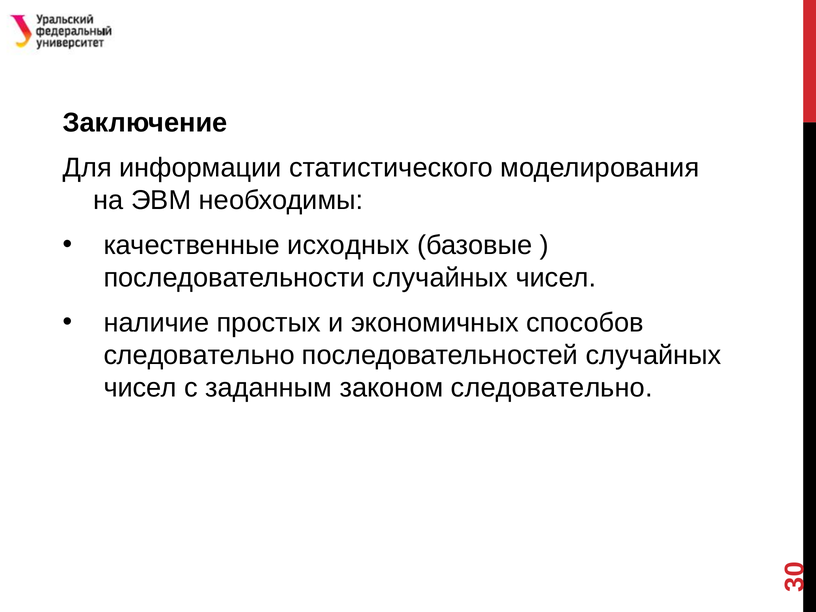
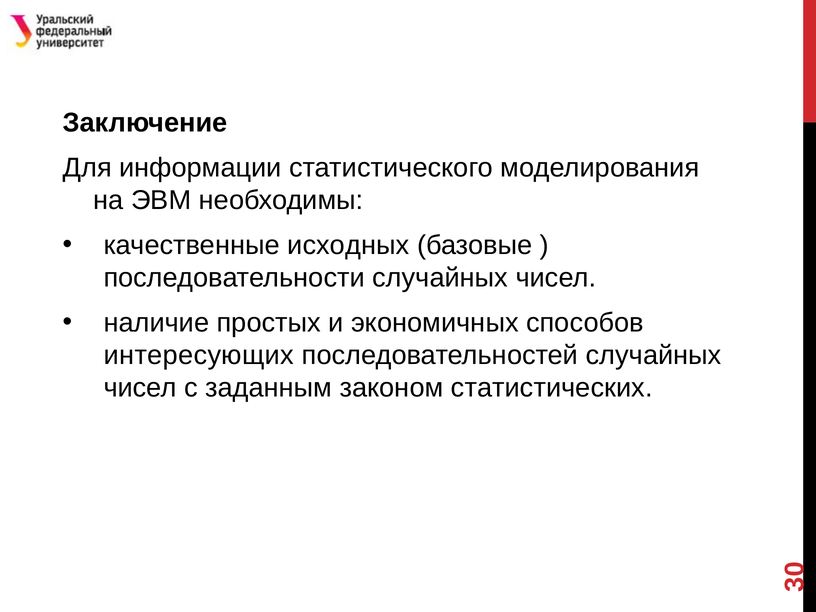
следовательно at (199, 355): следовательно -> интересующих
законом следовательно: следовательно -> статистических
